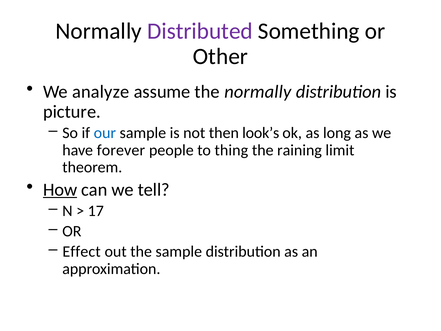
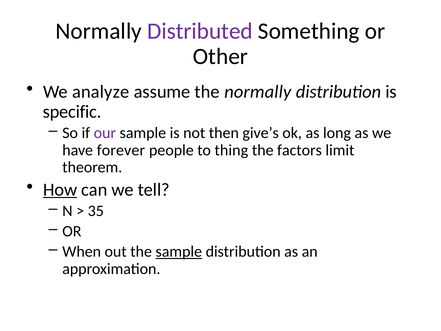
picture: picture -> specific
our colour: blue -> purple
look’s: look’s -> give’s
raining: raining -> factors
17: 17 -> 35
Effect: Effect -> When
sample at (179, 251) underline: none -> present
